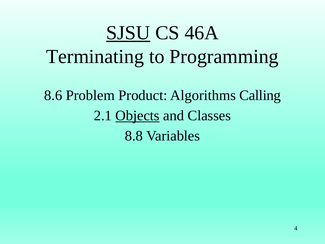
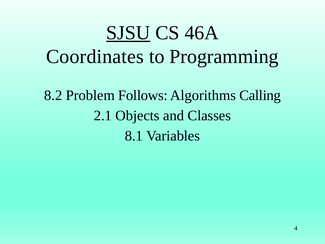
Terminating: Terminating -> Coordinates
8.6: 8.6 -> 8.2
Product: Product -> Follows
Objects underline: present -> none
8.8: 8.8 -> 8.1
